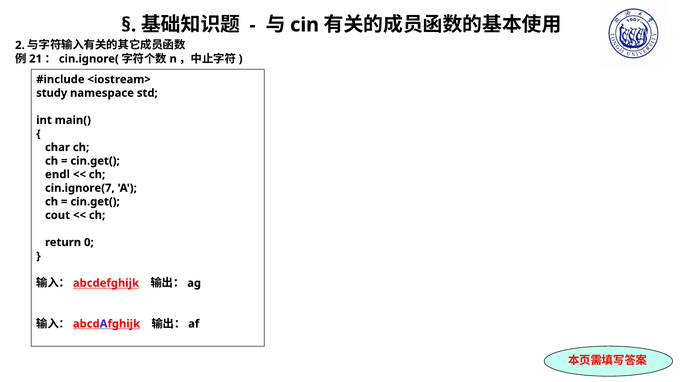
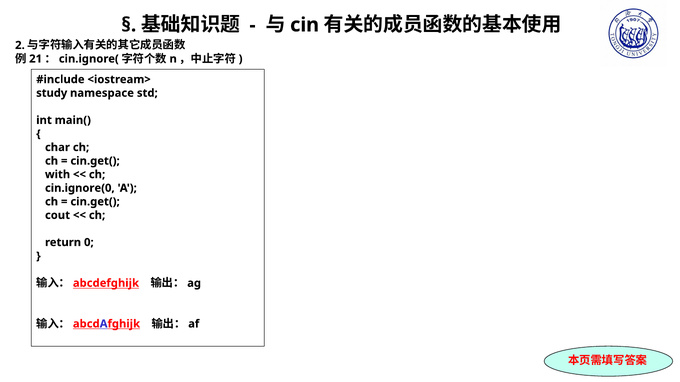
endl: endl -> with
cin.ignore(7: cin.ignore(7 -> cin.ignore(0
